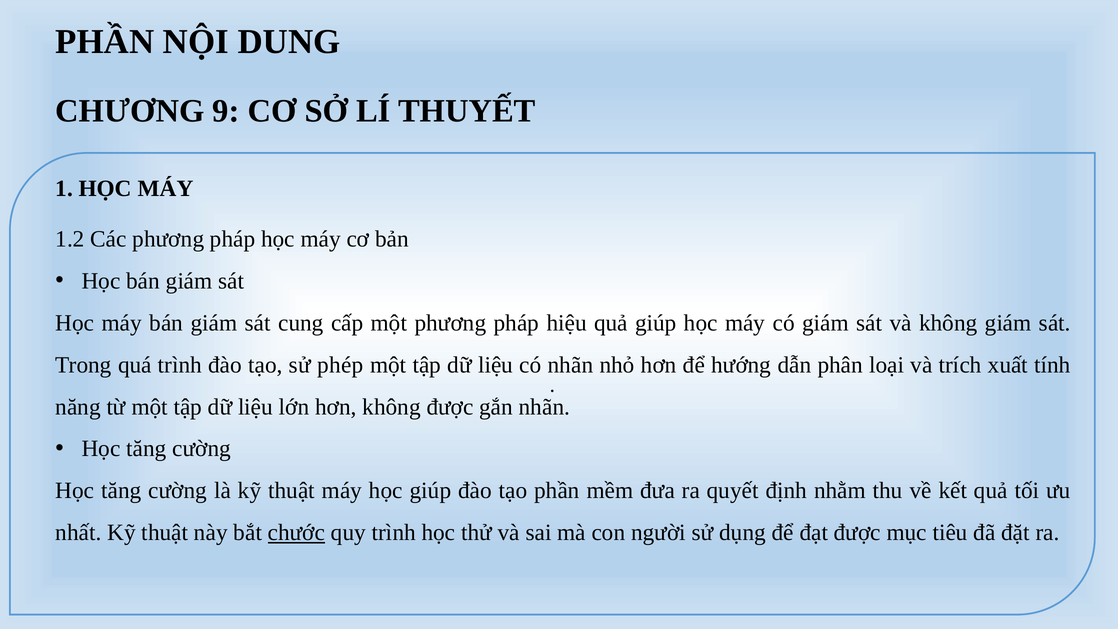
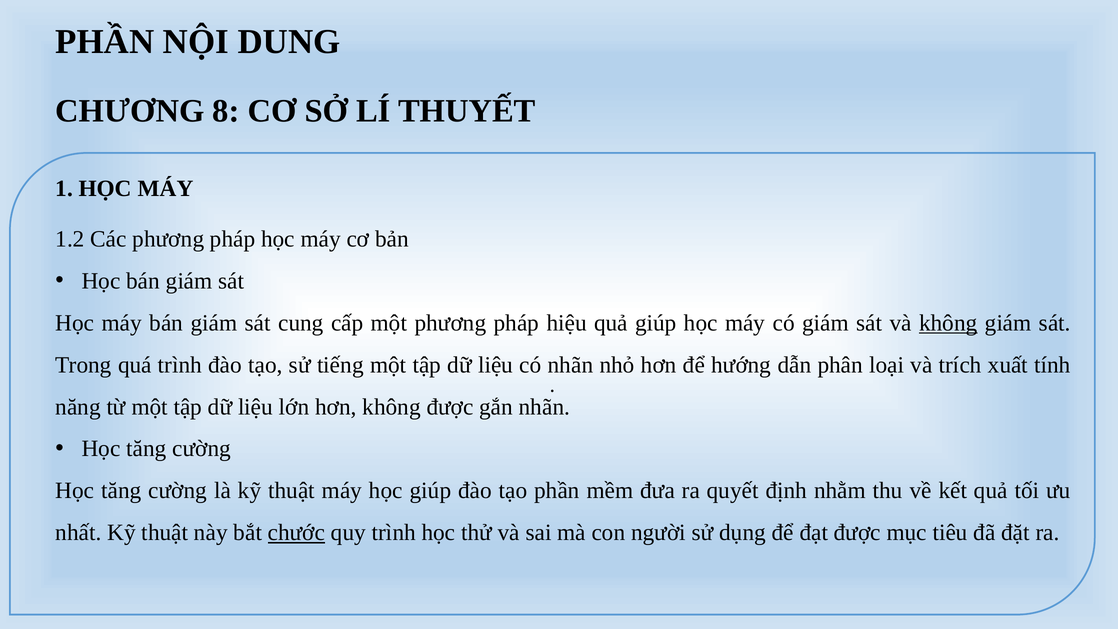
9: 9 -> 8
không at (948, 323) underline: none -> present
phép: phép -> tiếng
